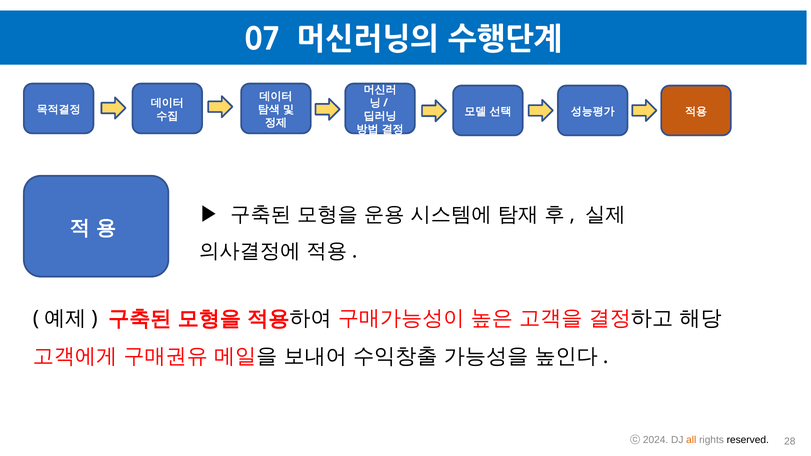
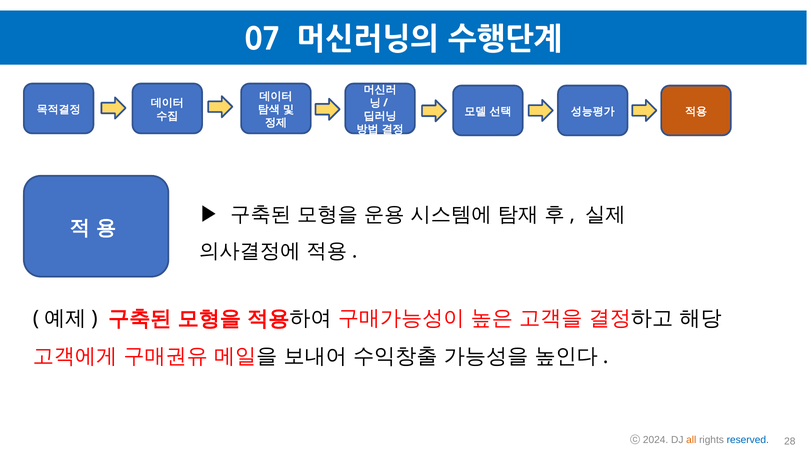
reserved colour: black -> blue
